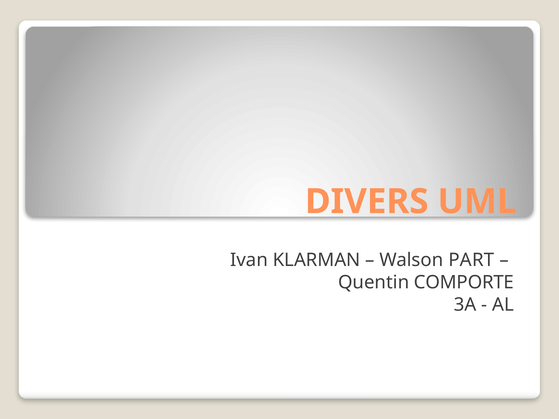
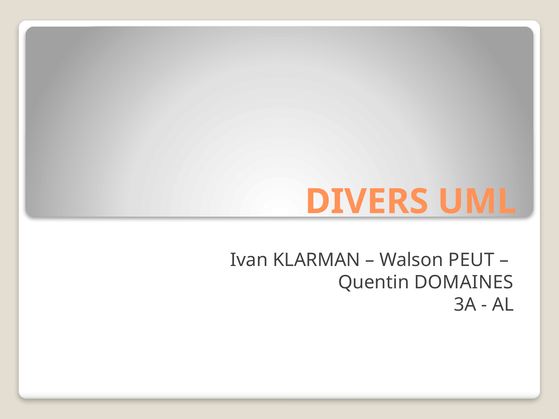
PART: PART -> PEUT
COMPORTE: COMPORTE -> DOMAINES
